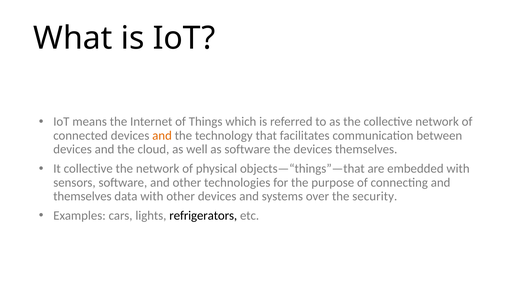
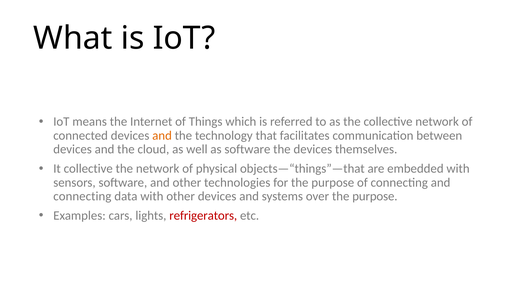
themselves at (82, 196): themselves -> connecting
over the security: security -> purpose
refrigerators colour: black -> red
